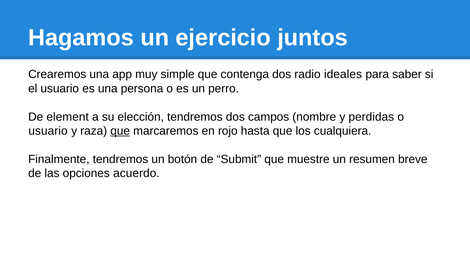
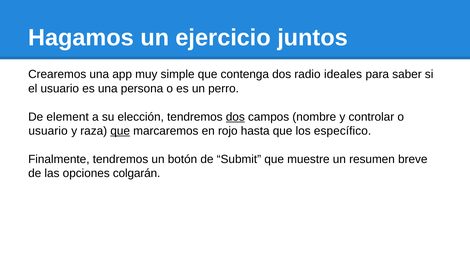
dos at (235, 117) underline: none -> present
perdidas: perdidas -> controlar
cualquiera: cualquiera -> específico
acuerdo: acuerdo -> colgarán
